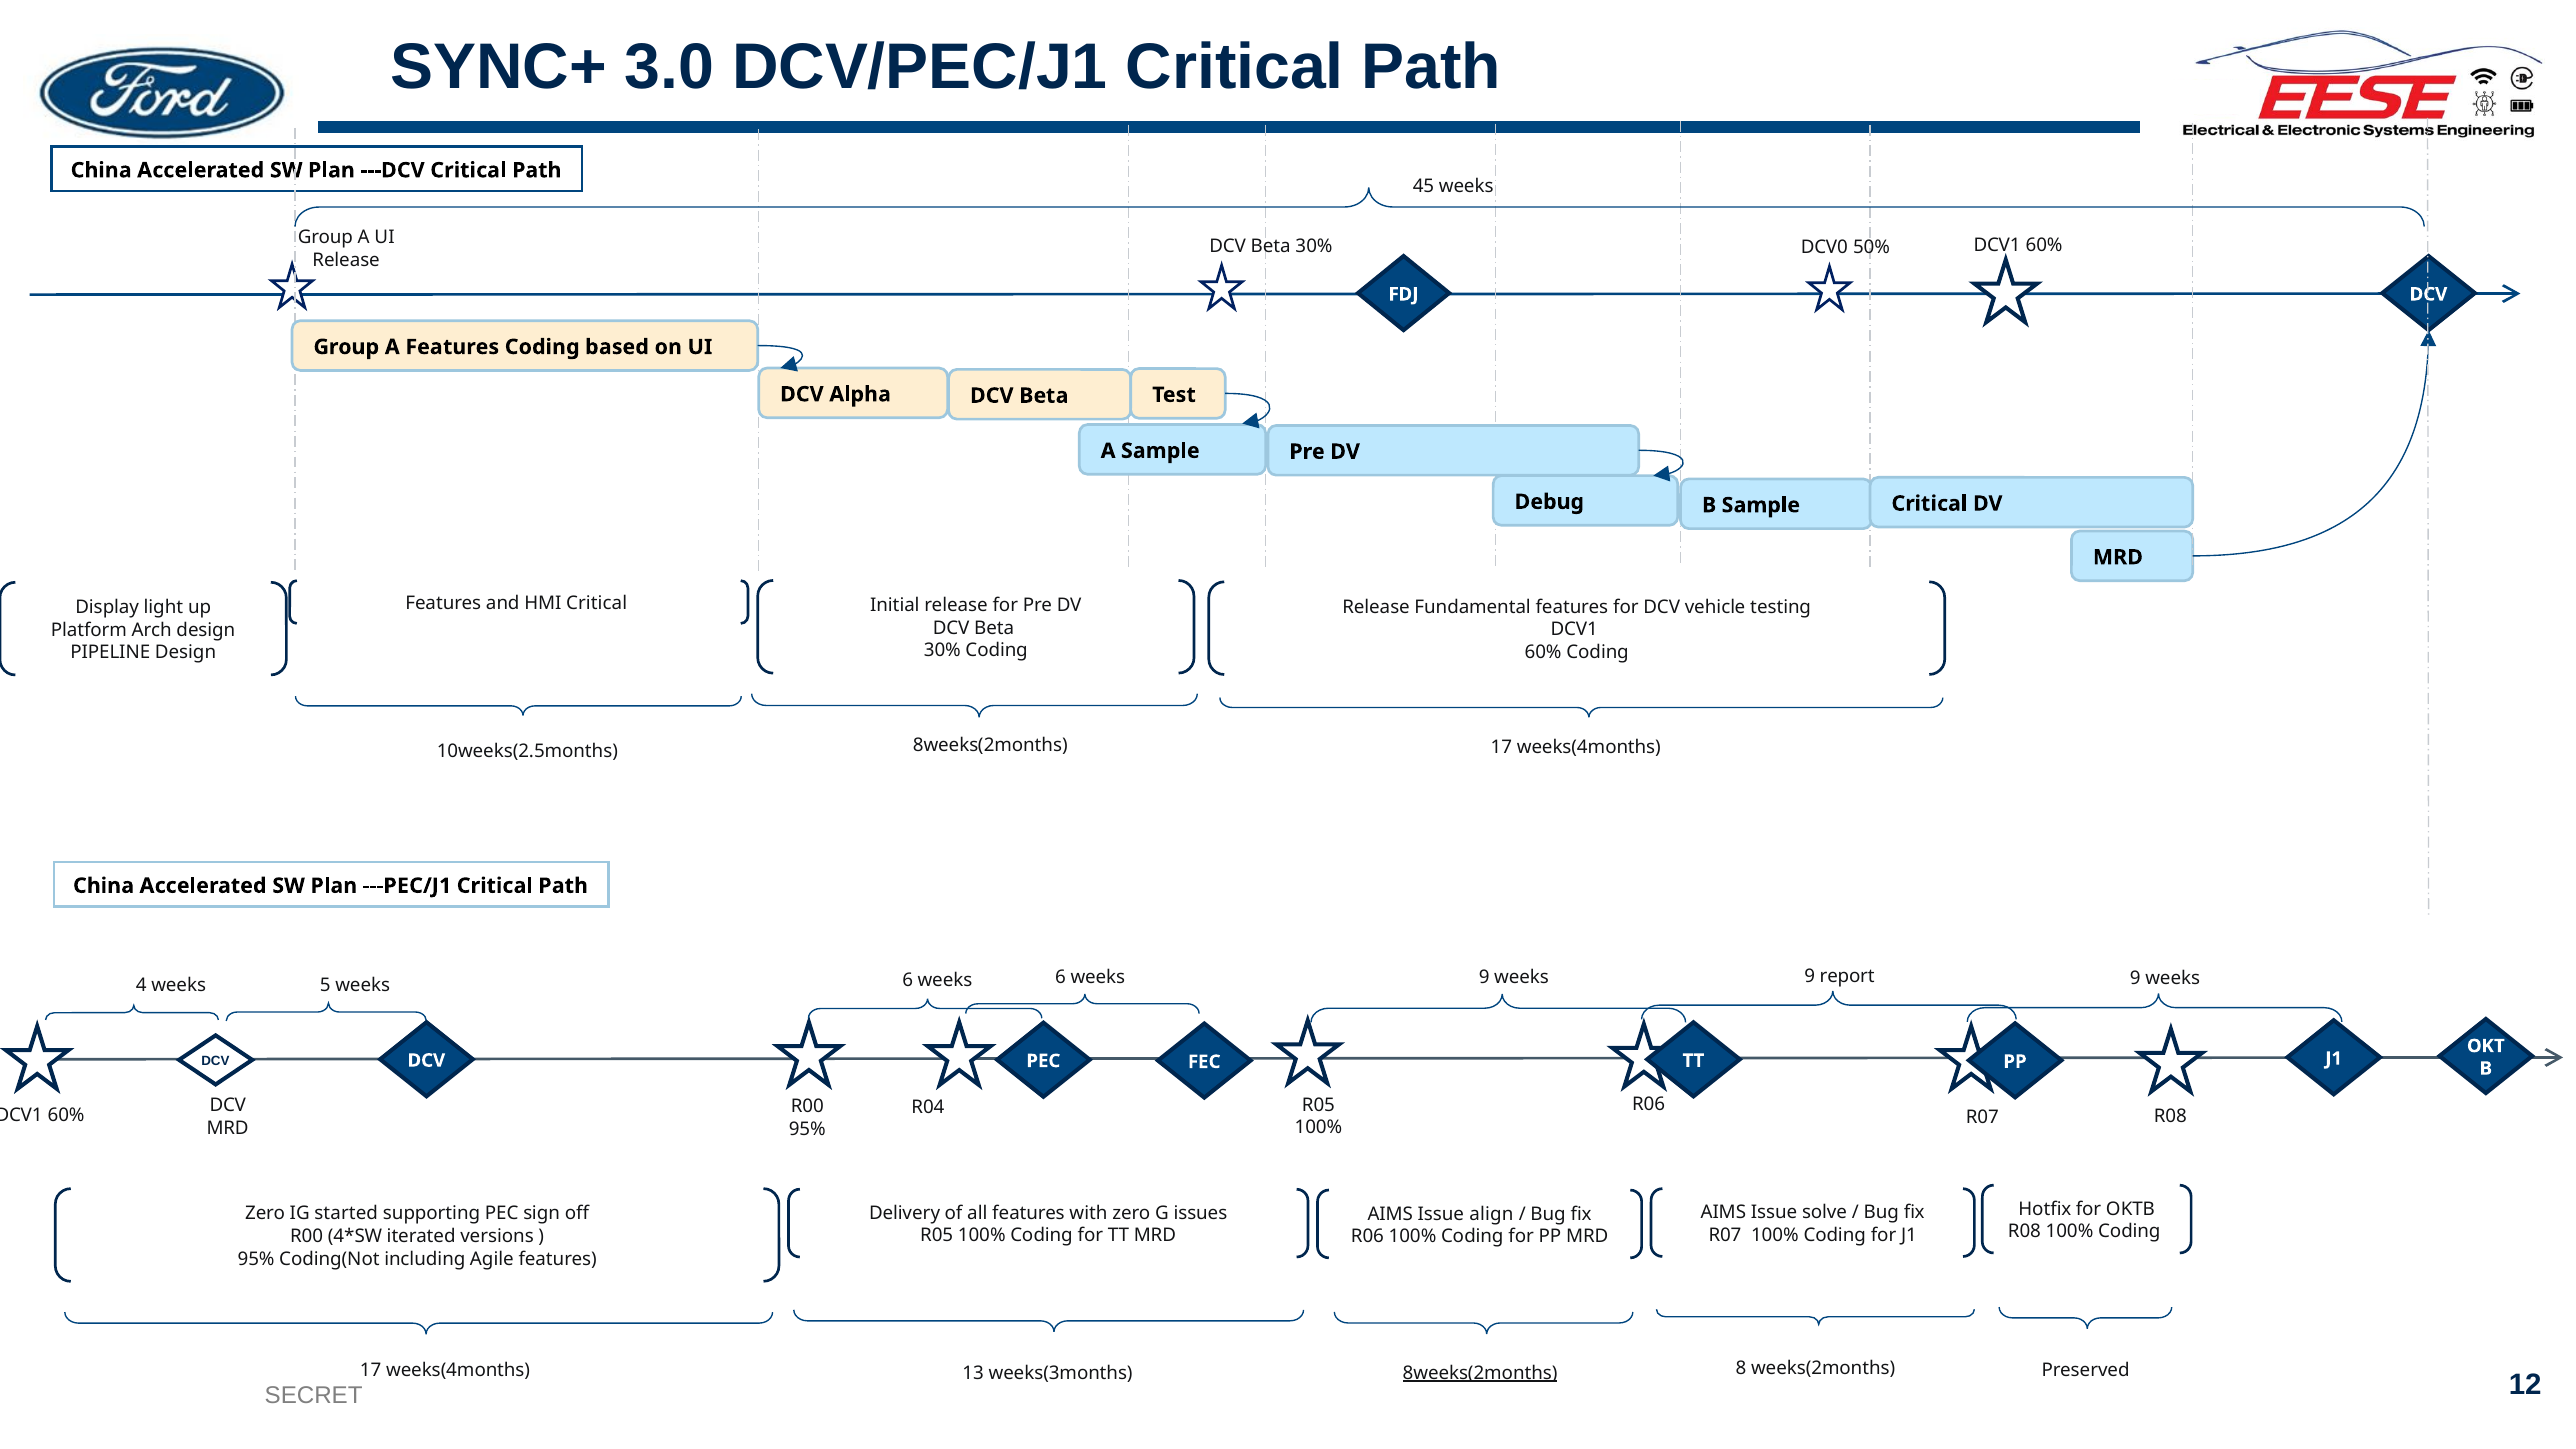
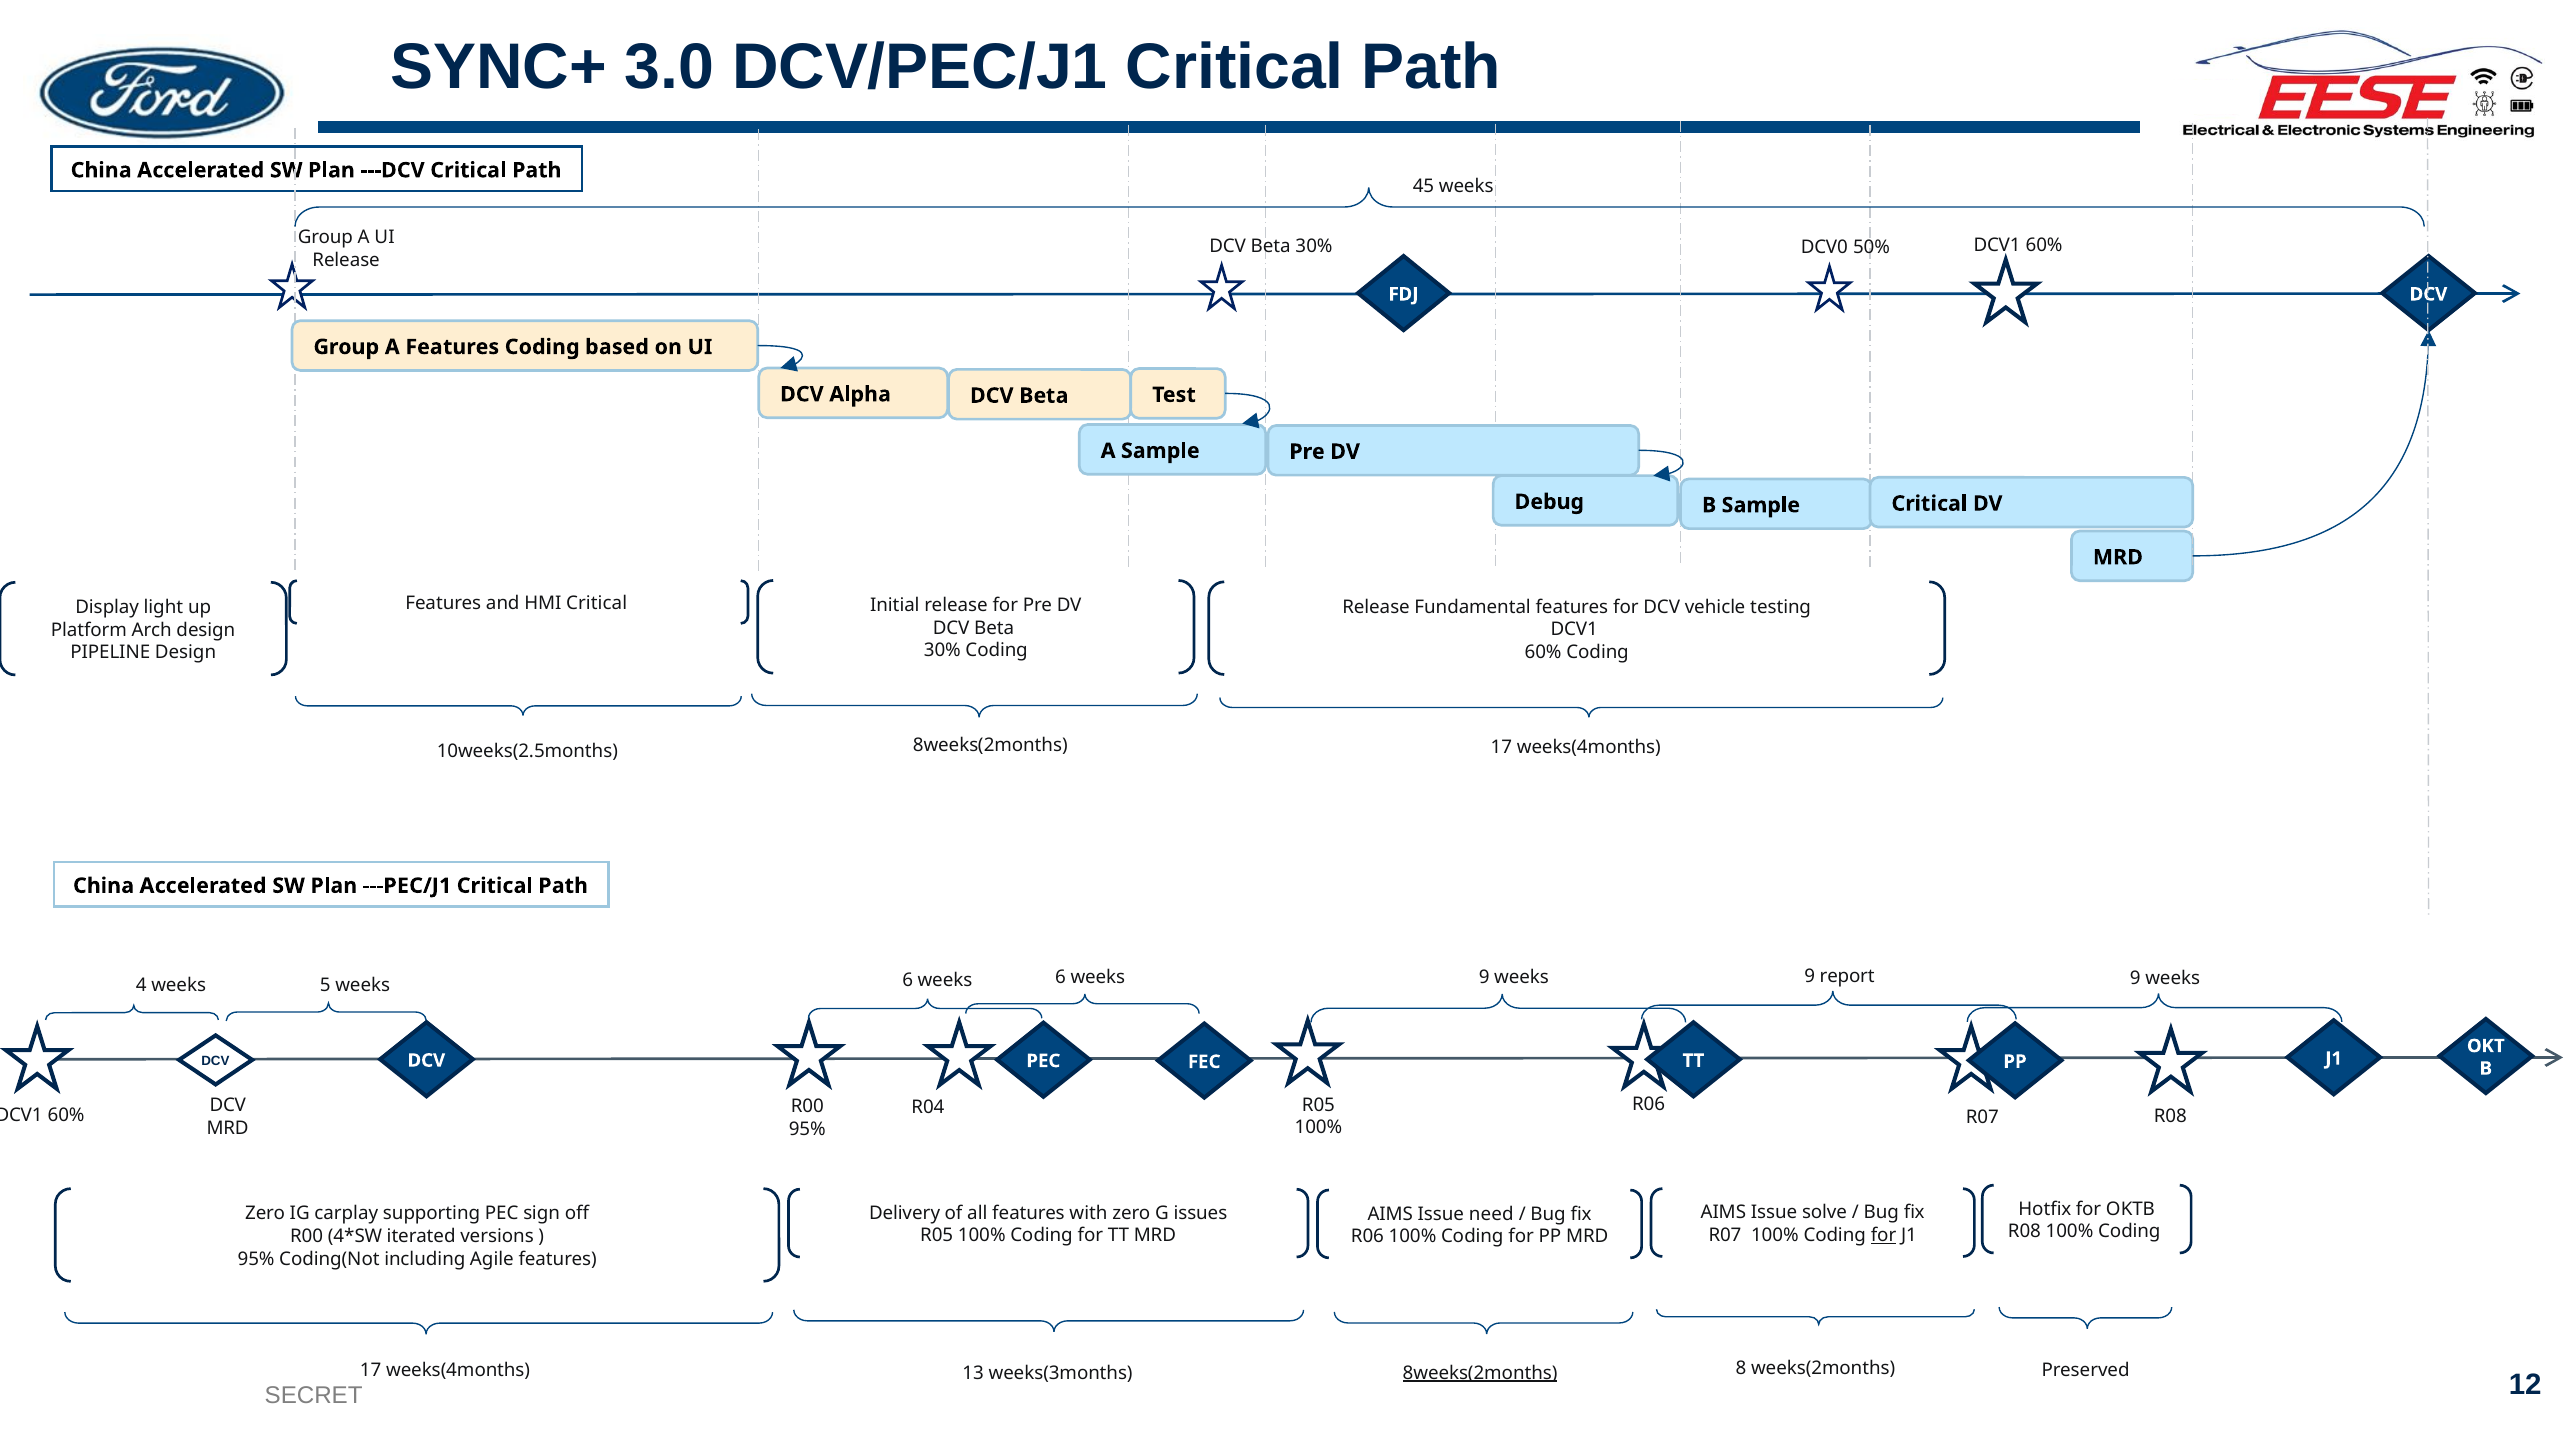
started: started -> carplay
align: align -> need
for at (1884, 1235) underline: none -> present
